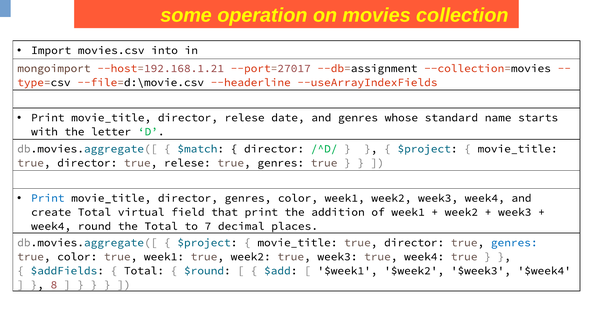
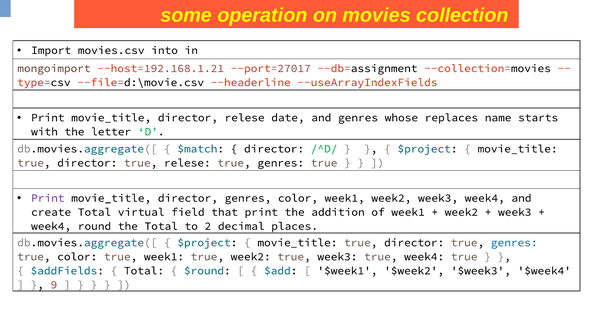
standard: standard -> replaces
Print at (48, 198) colour: blue -> purple
7: 7 -> 2
8: 8 -> 9
